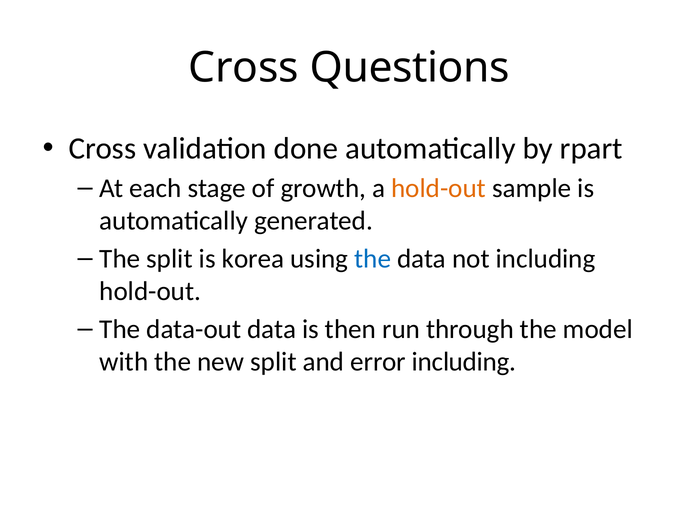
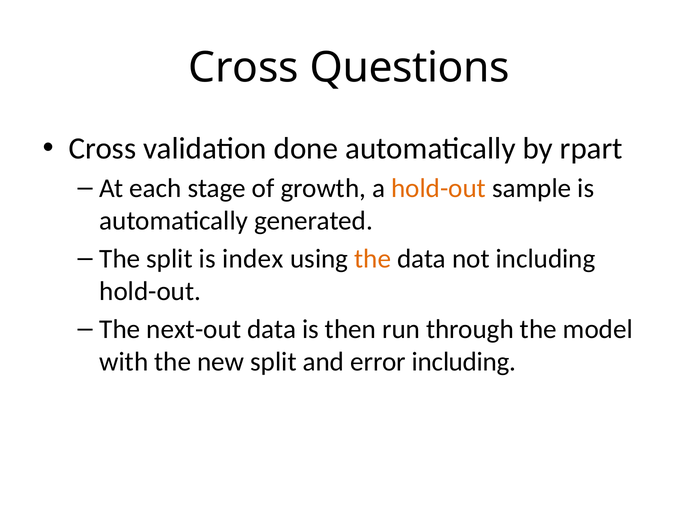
korea: korea -> index
the at (373, 259) colour: blue -> orange
data-out: data-out -> next-out
